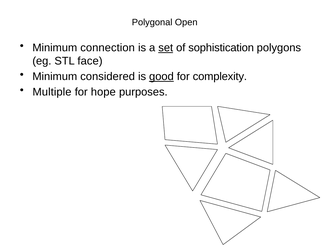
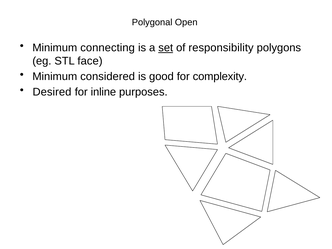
connection: connection -> connecting
sophistication: sophistication -> responsibility
good underline: present -> none
Multiple: Multiple -> Desired
hope: hope -> inline
